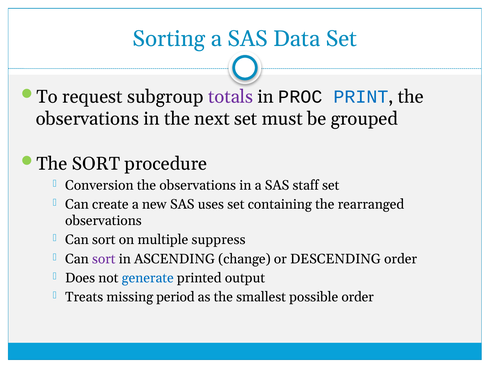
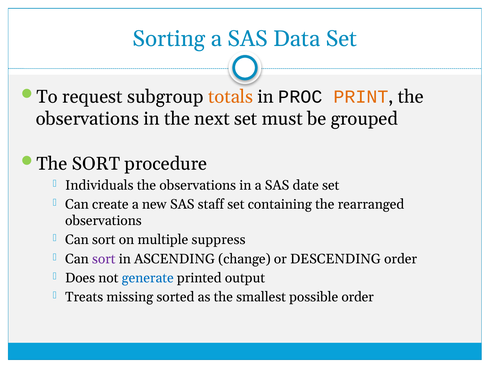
totals colour: purple -> orange
PRINT colour: blue -> orange
Conversion: Conversion -> Individuals
staff: staff -> date
uses: uses -> staff
period: period -> sorted
